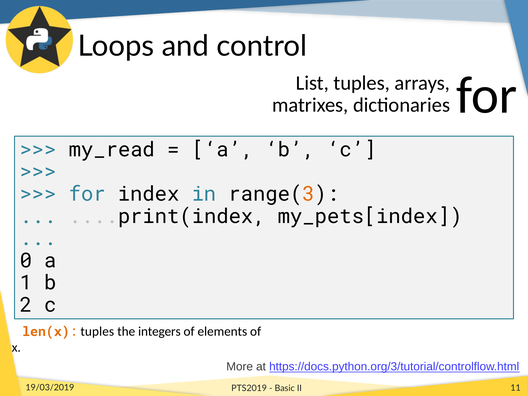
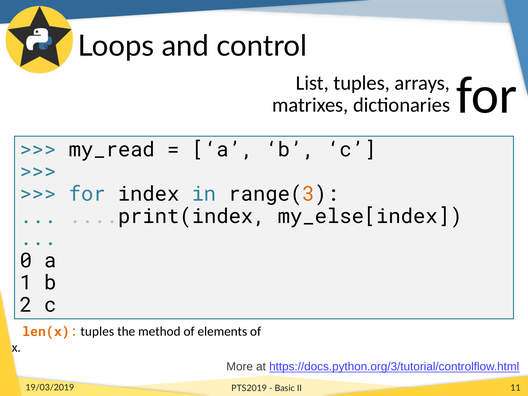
my_pets[index: my_pets[index -> my_else[index
integers: integers -> method
